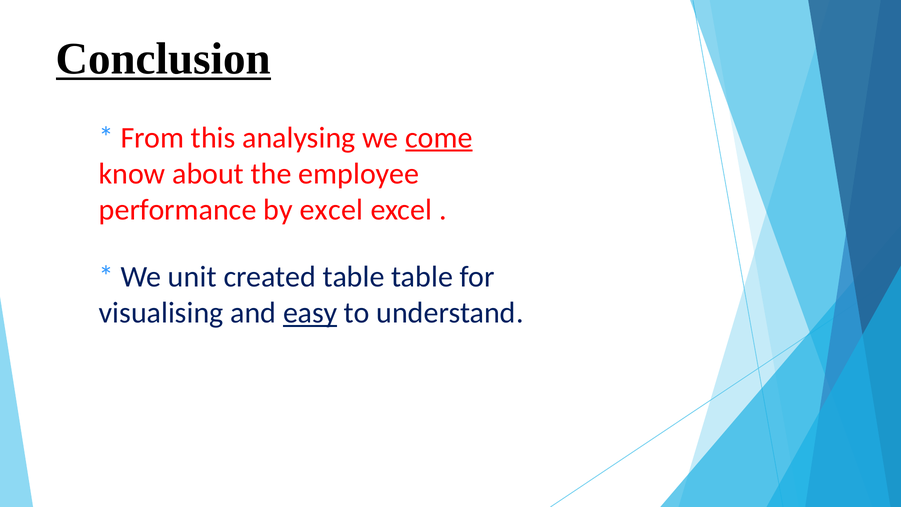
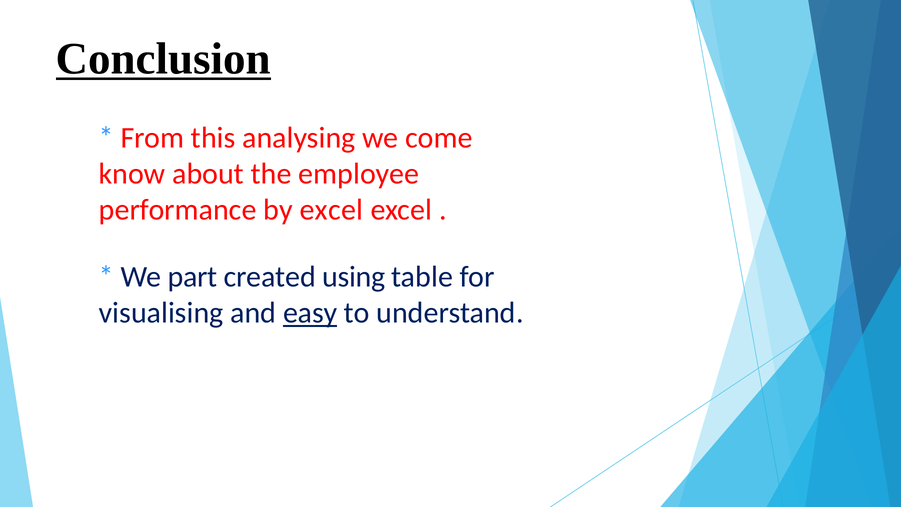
come underline: present -> none
unit: unit -> part
created table: table -> using
